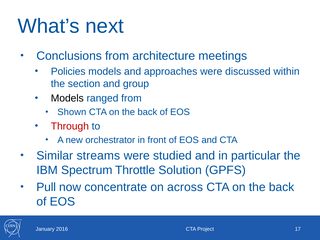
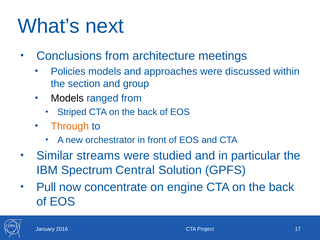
Shown: Shown -> Striped
Through colour: red -> orange
Throttle: Throttle -> Central
across: across -> engine
